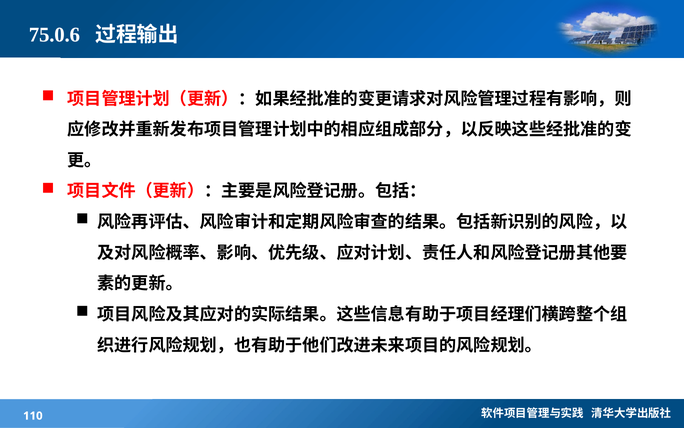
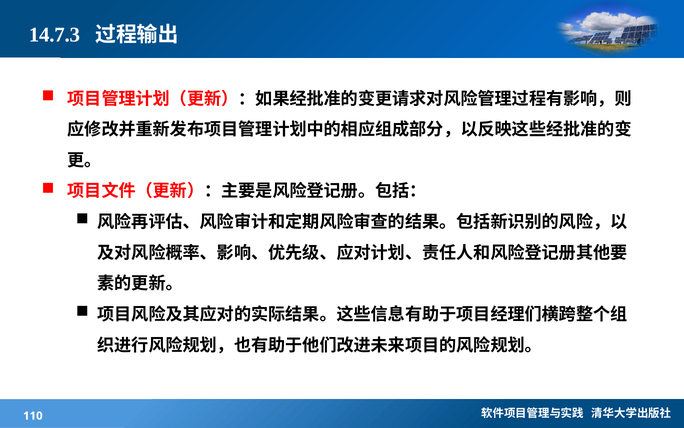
75.0.6: 75.0.6 -> 14.7.3
